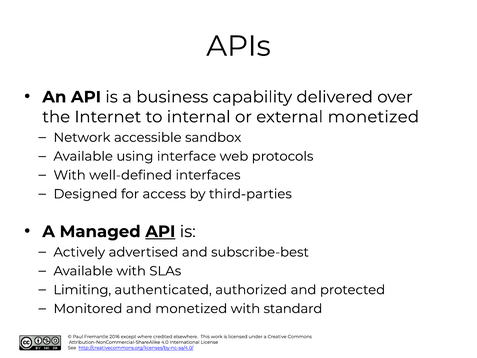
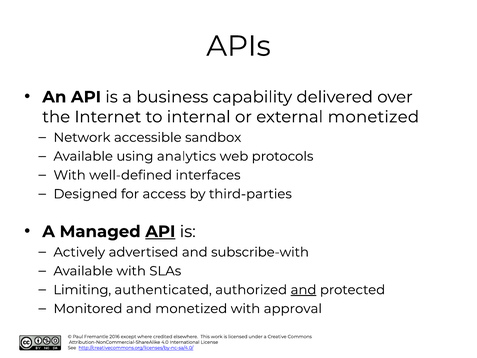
interface: interface -> analytics
subscribe-best: subscribe-best -> subscribe-with
and at (304, 290) underline: none -> present
standard: standard -> approval
